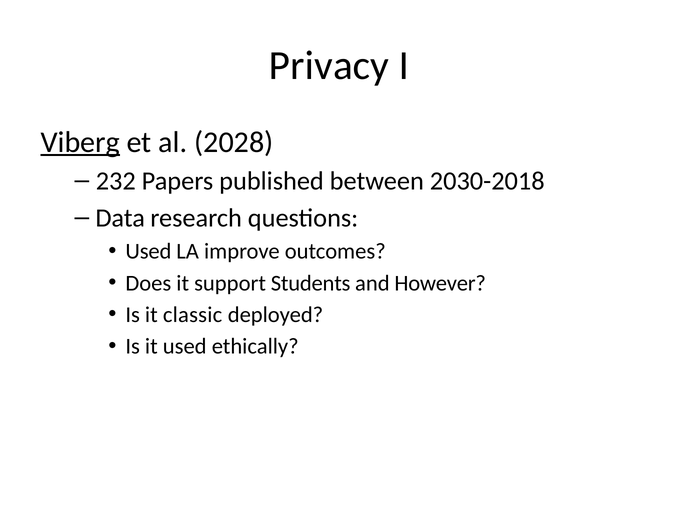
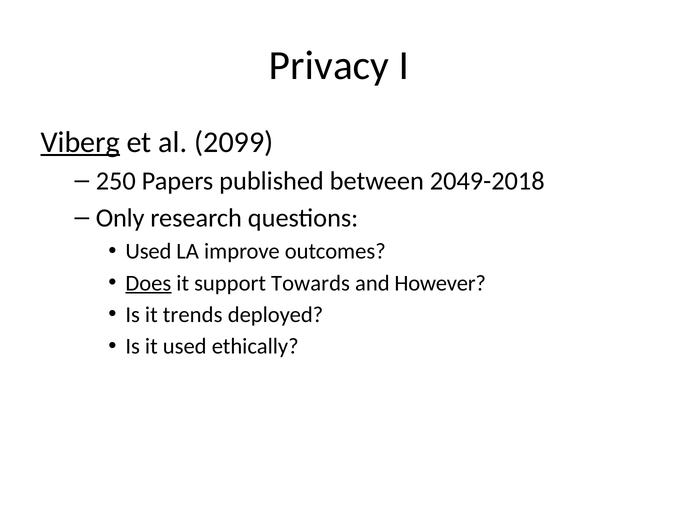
2028: 2028 -> 2099
232: 232 -> 250
2030-2018: 2030-2018 -> 2049-2018
Data: Data -> Only
Does underline: none -> present
Students: Students -> Towards
classic: classic -> trends
